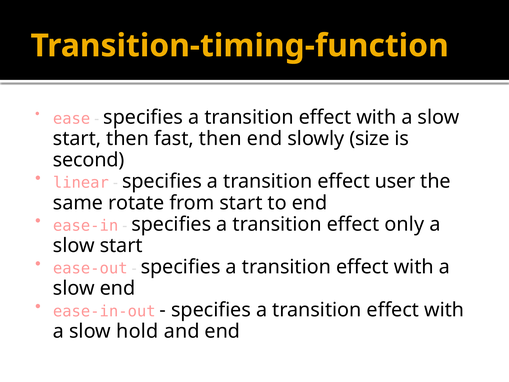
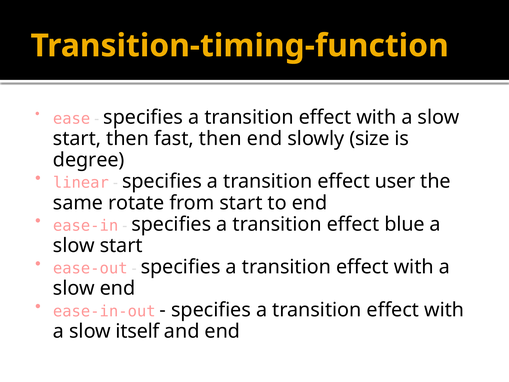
second: second -> degree
only: only -> blue
hold: hold -> itself
